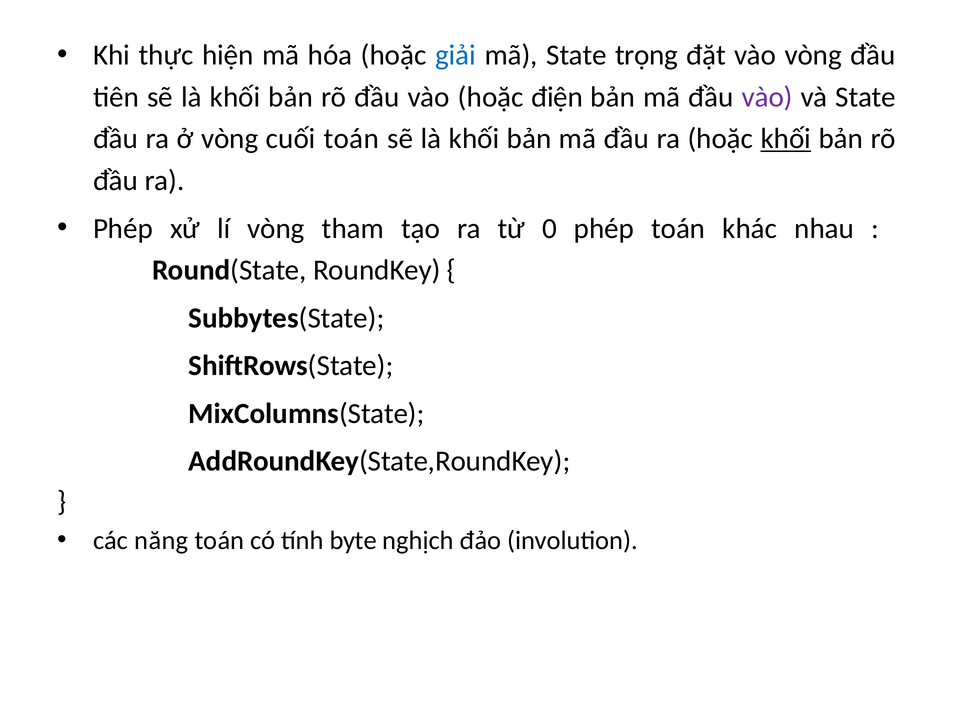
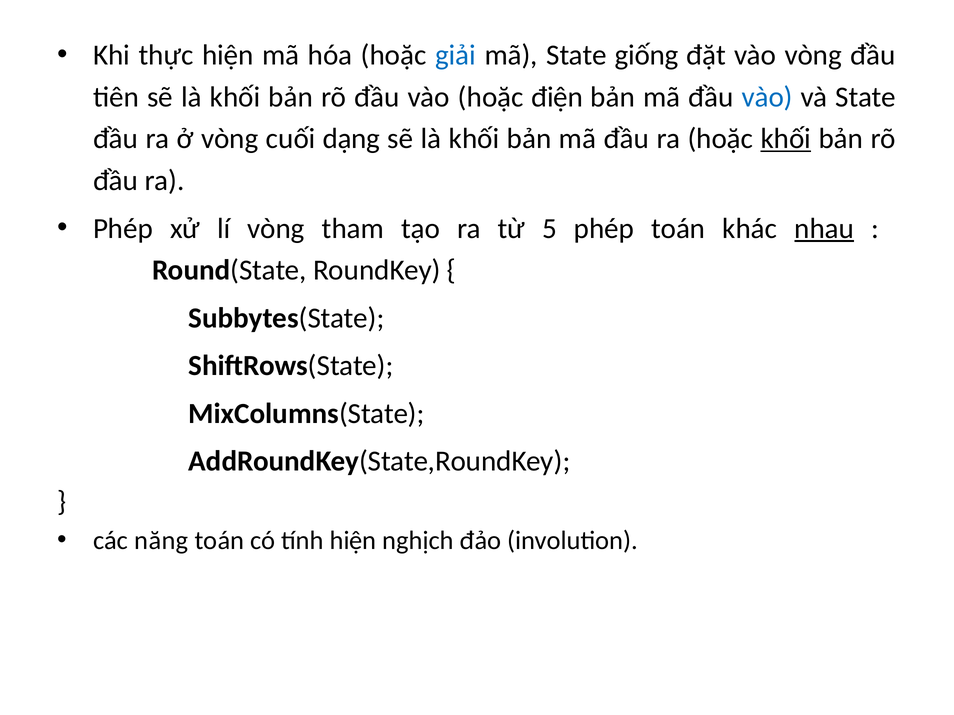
trọng: trọng -> giống
vào at (767, 97) colour: purple -> blue
cuối toán: toán -> dạng
0: 0 -> 5
nhau underline: none -> present
tính byte: byte -> hiện
